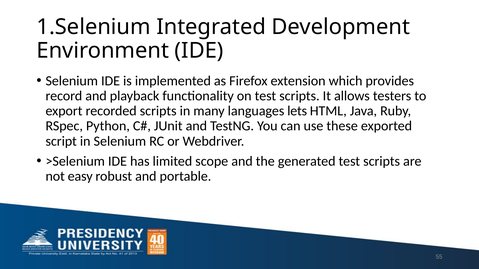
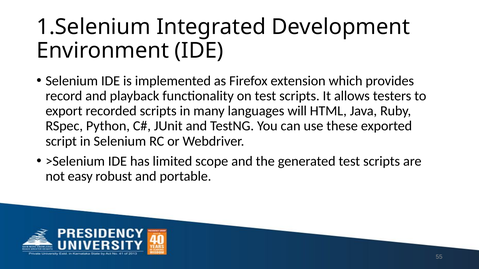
lets: lets -> will
